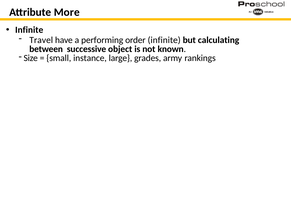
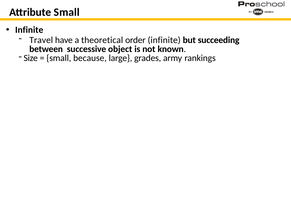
Attribute More: More -> Small
performing: performing -> theoretical
calculating: calculating -> succeeding
instance: instance -> because
